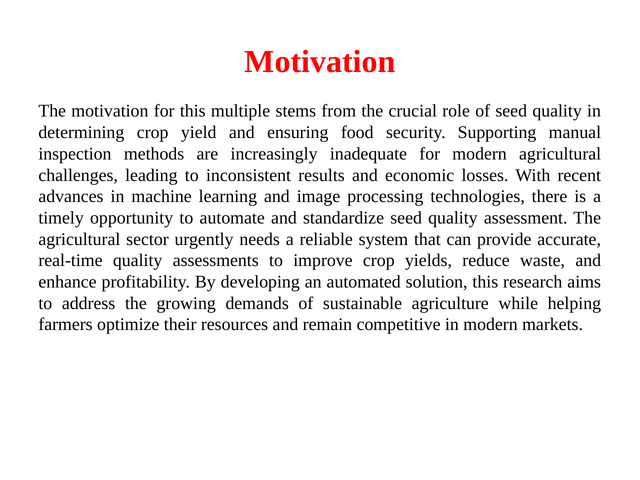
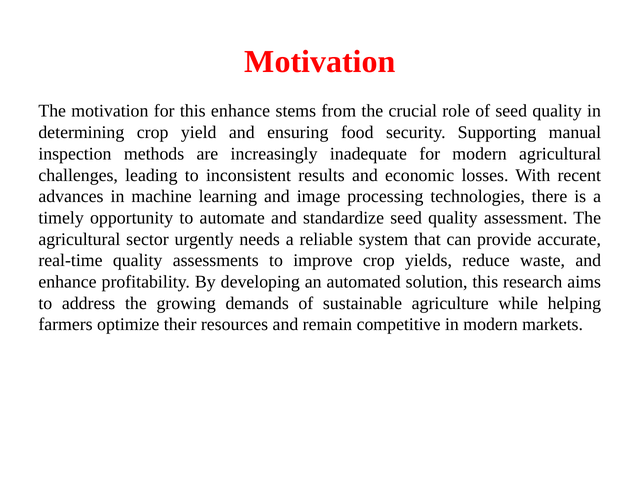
this multiple: multiple -> enhance
